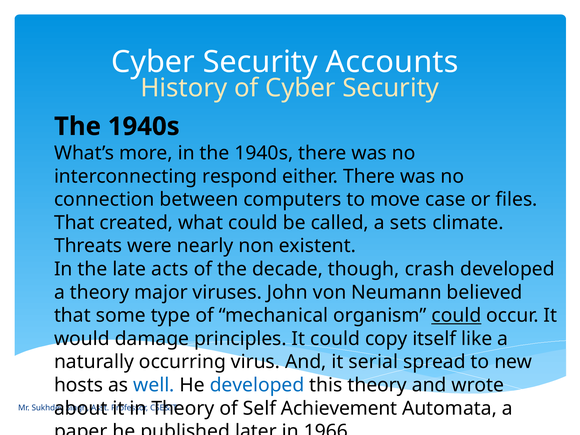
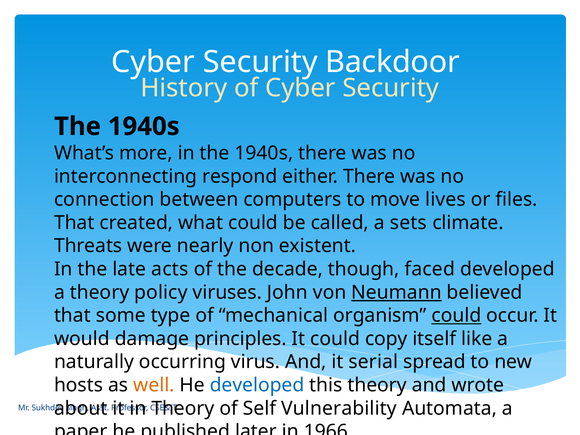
Accounts: Accounts -> Backdoor
case: case -> lives
crash: crash -> faced
major: major -> policy
Neumann underline: none -> present
well colour: blue -> orange
Achievement: Achievement -> Vulnerability
